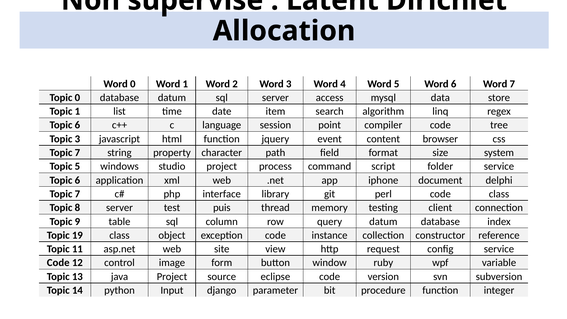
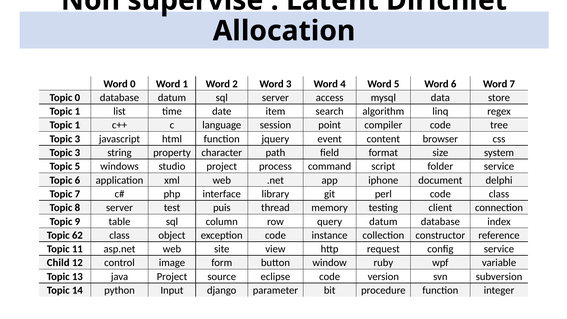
6 at (77, 125): 6 -> 1
7 at (77, 153): 7 -> 3
19: 19 -> 62
Code at (58, 263): Code -> Child
